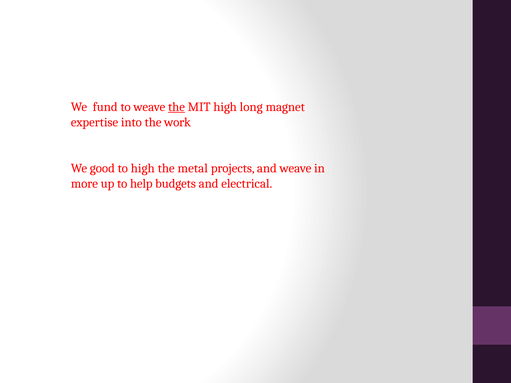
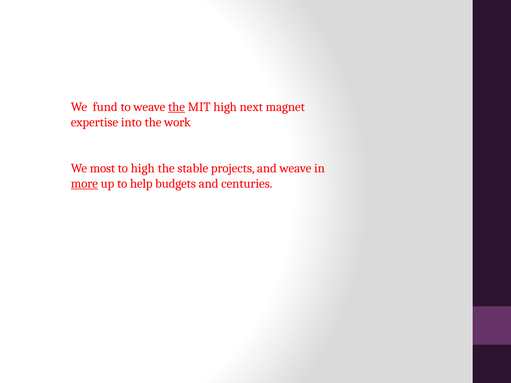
long: long -> next
good: good -> most
metal: metal -> stable
more underline: none -> present
electrical: electrical -> centuries
